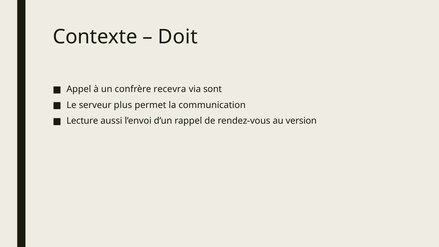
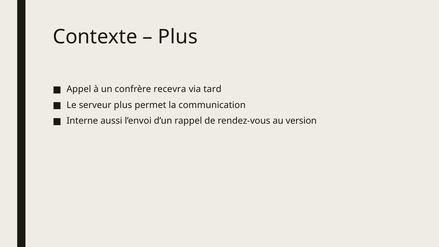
Doit at (178, 37): Doit -> Plus
sont: sont -> tard
Lecture: Lecture -> Interne
